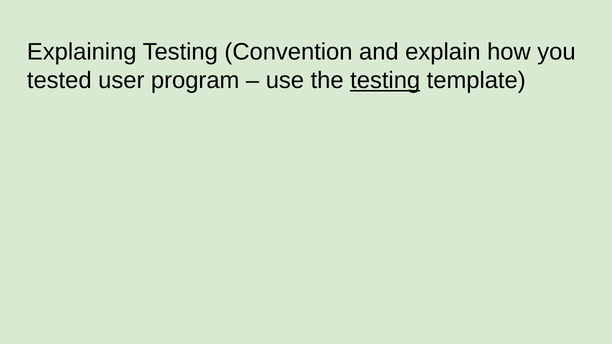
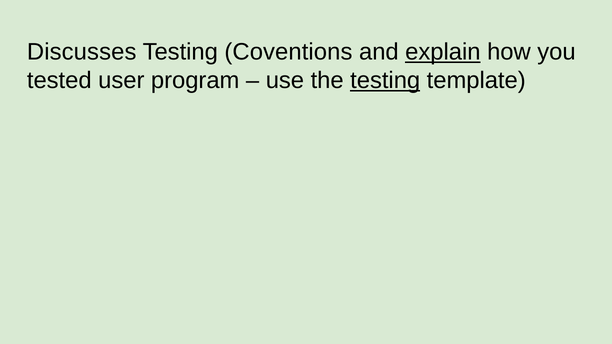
Explaining: Explaining -> Discusses
Convention: Convention -> Coventions
explain underline: none -> present
